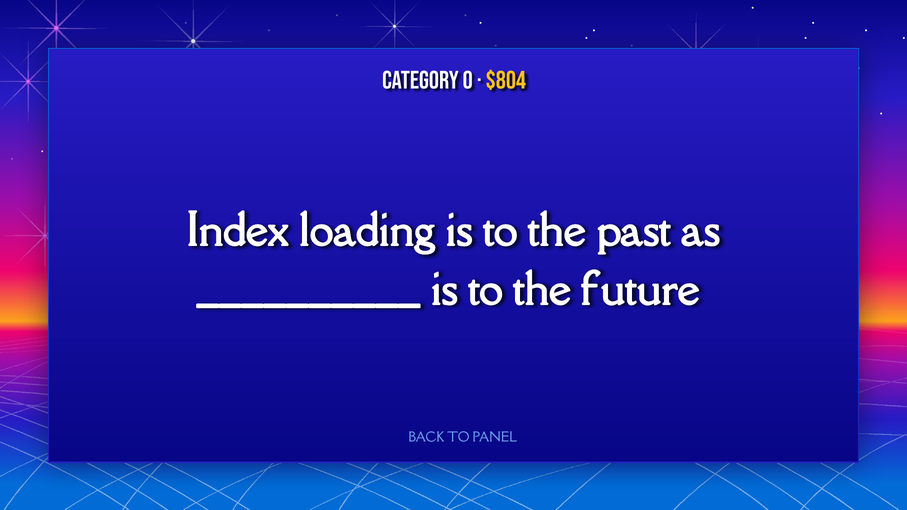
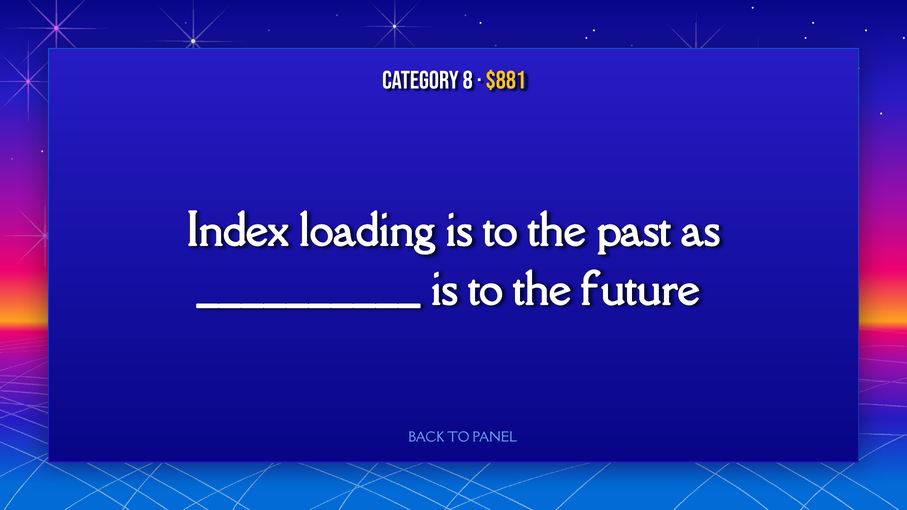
0: 0 -> 8
$804: $804 -> $881
